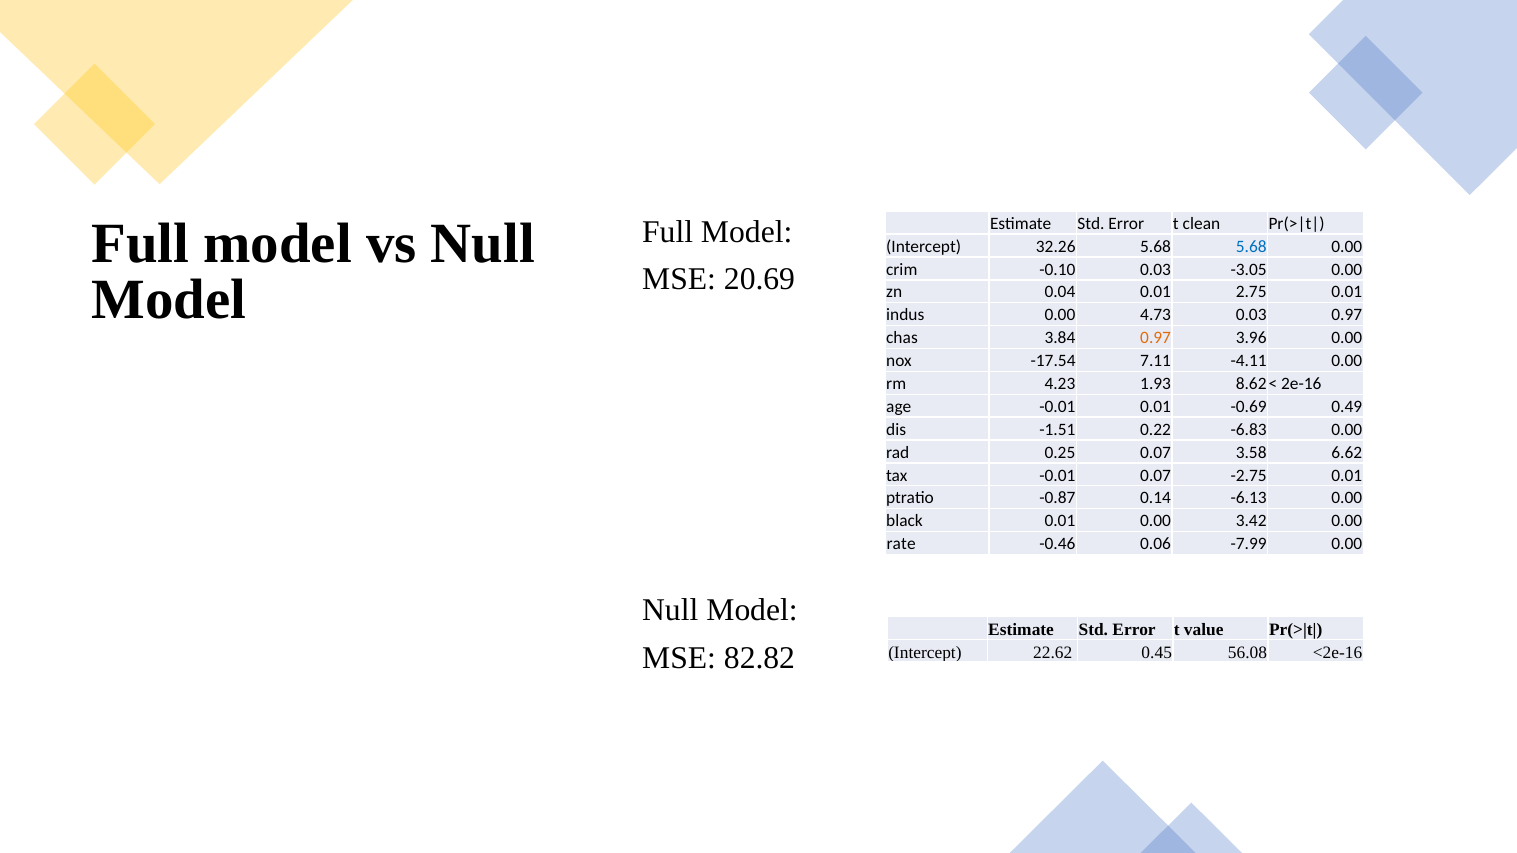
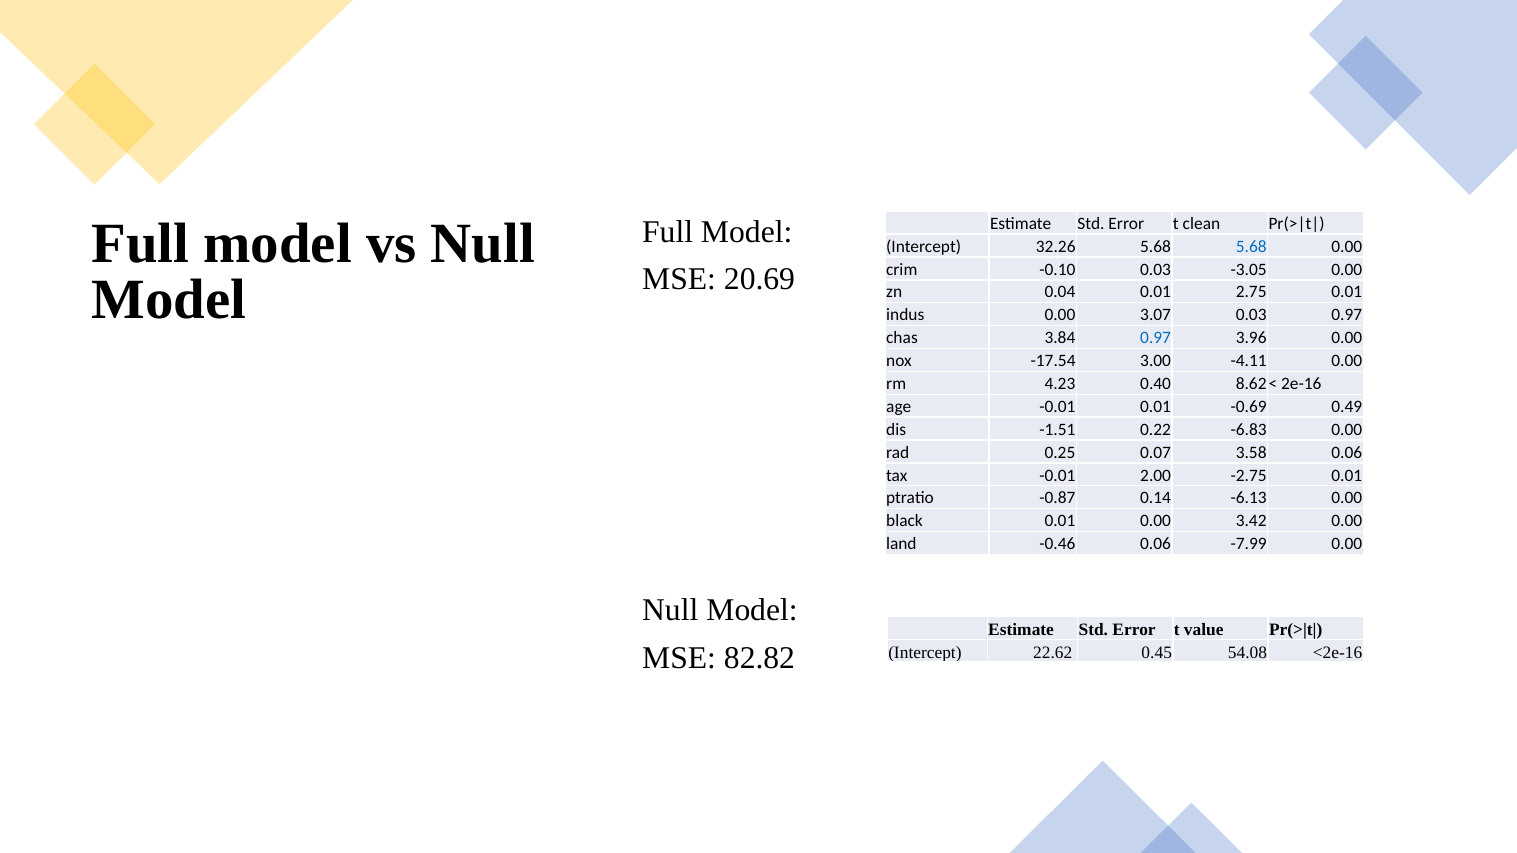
4.73: 4.73 -> 3.07
0.97 at (1156, 338) colour: orange -> blue
7.11: 7.11 -> 3.00
1.93: 1.93 -> 0.40
3.58 6.62: 6.62 -> 0.06
-0.01 0.07: 0.07 -> 2.00
rate: rate -> land
56.08: 56.08 -> 54.08
